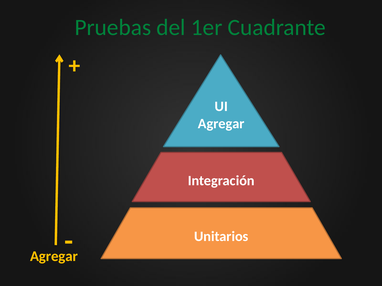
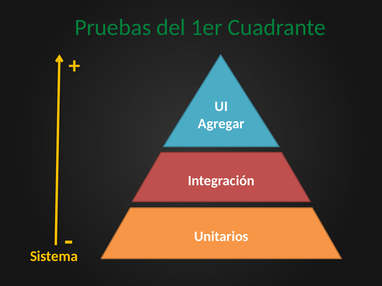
Agregar at (54, 257): Agregar -> Sistema
